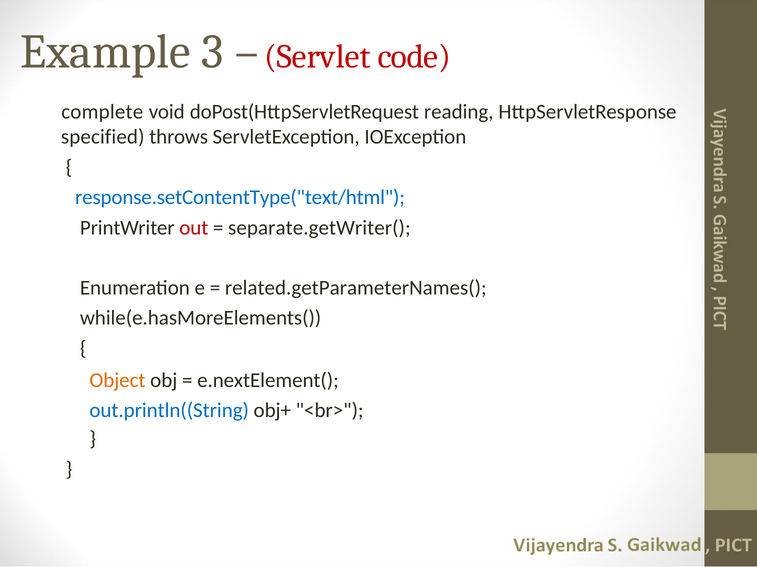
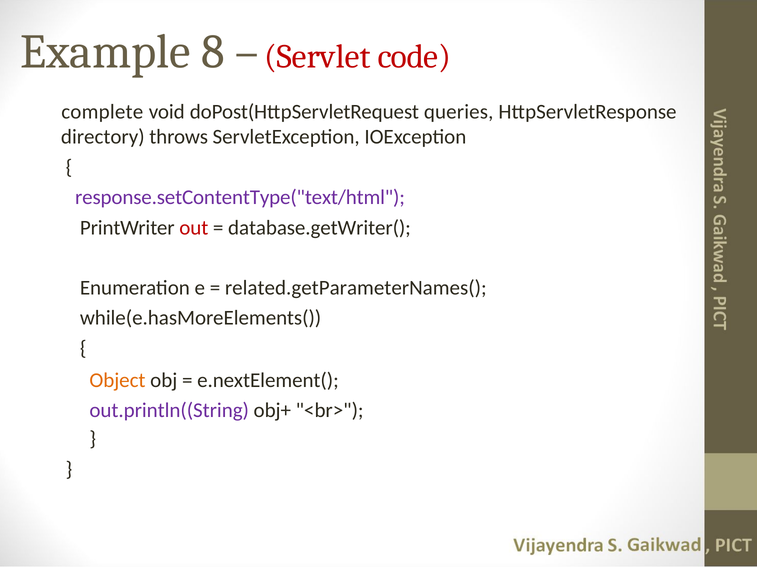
3: 3 -> 8
reading: reading -> queries
specified: specified -> directory
response.setContentType("text/html colour: blue -> purple
separate.getWriter(: separate.getWriter( -> database.getWriter(
out.println((String colour: blue -> purple
